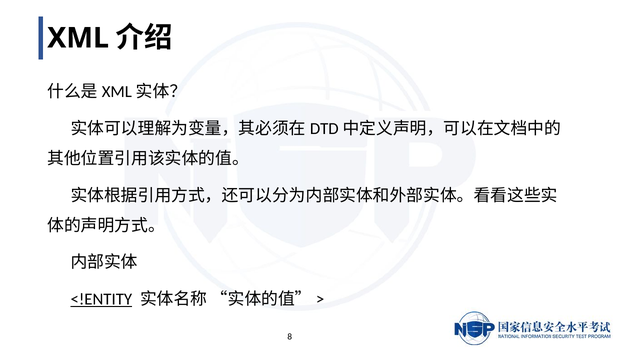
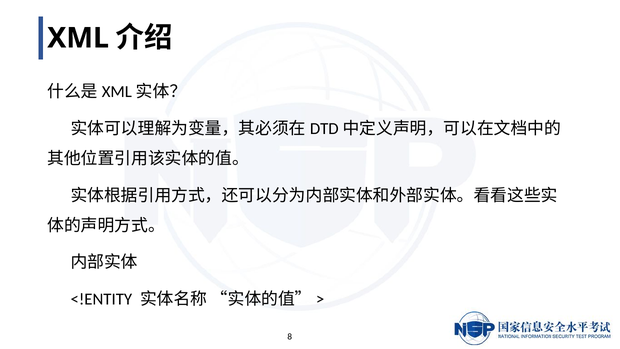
<!ENTITY underline: present -> none
